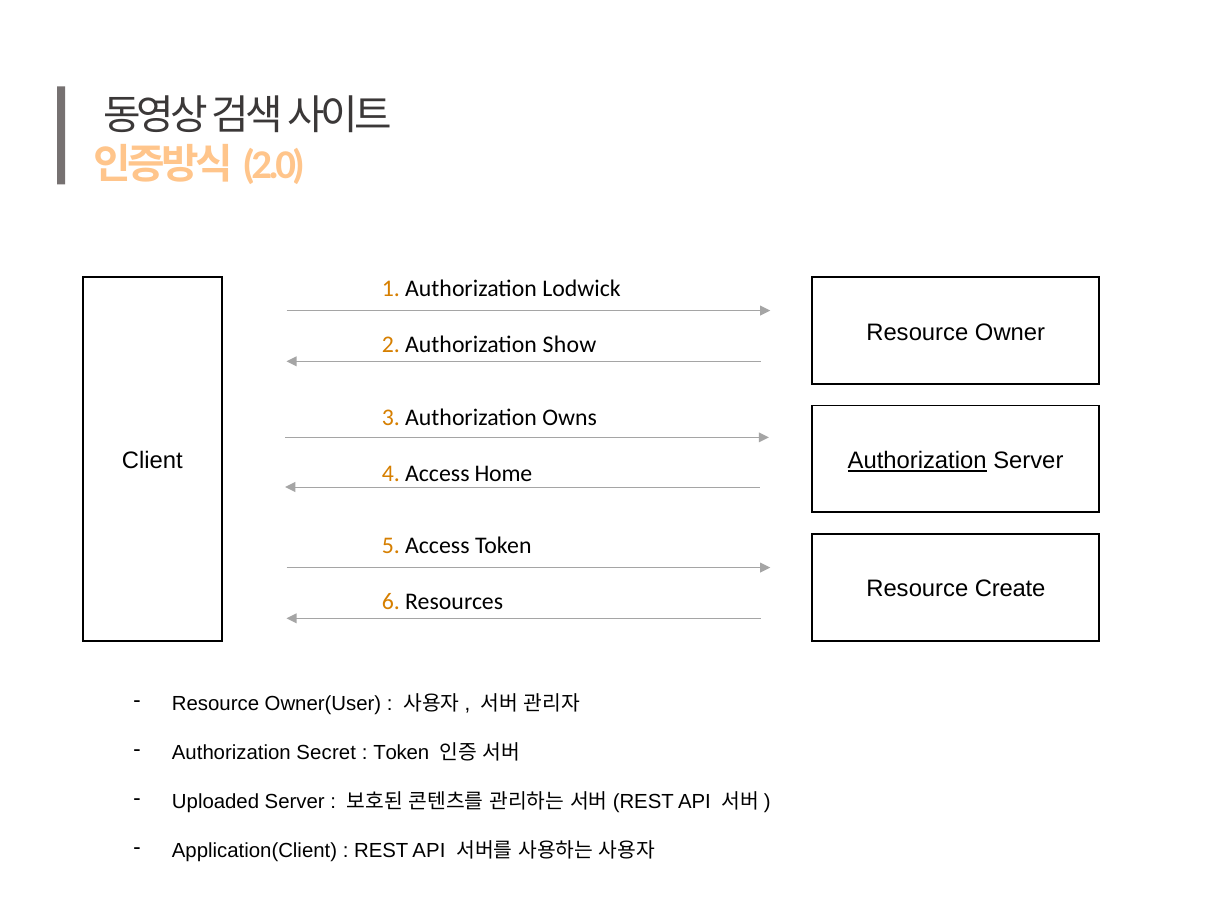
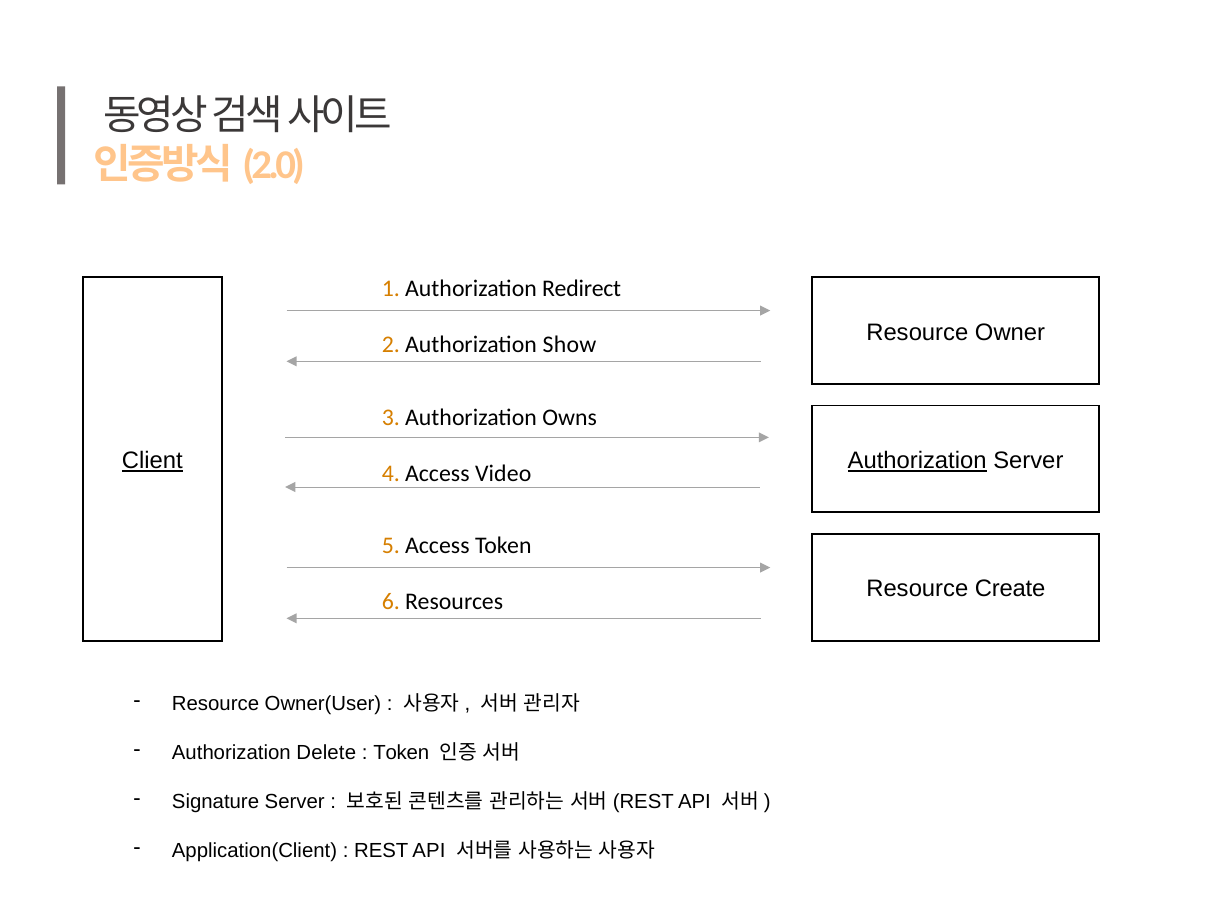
Lodwick: Lodwick -> Redirect
Client underline: none -> present
Home: Home -> Video
Secret: Secret -> Delete
Uploaded: Uploaded -> Signature
